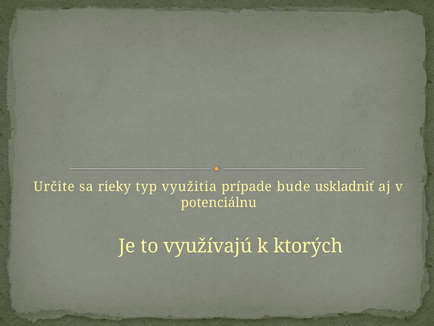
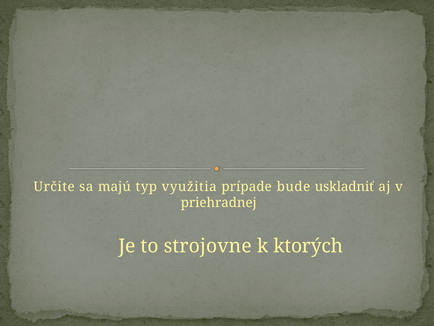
rieky: rieky -> majú
potenciálnu: potenciálnu -> priehradnej
využívajú: využívajú -> strojovne
